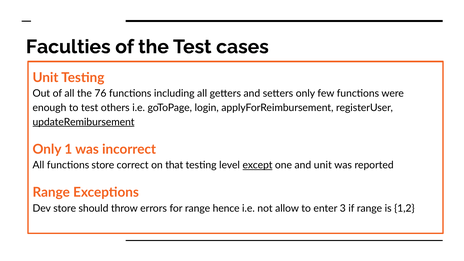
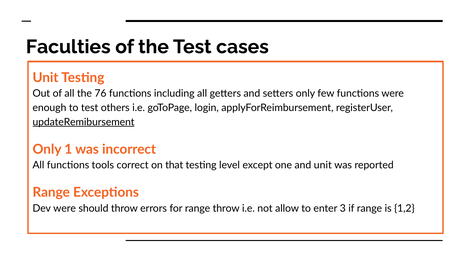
functions store: store -> tools
except underline: present -> none
Dev store: store -> were
range hence: hence -> throw
